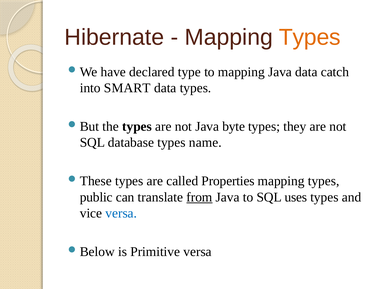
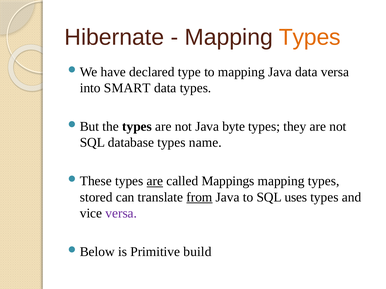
data catch: catch -> versa
are at (155, 181) underline: none -> present
Properties: Properties -> Mappings
public: public -> stored
versa at (121, 214) colour: blue -> purple
Primitive versa: versa -> build
